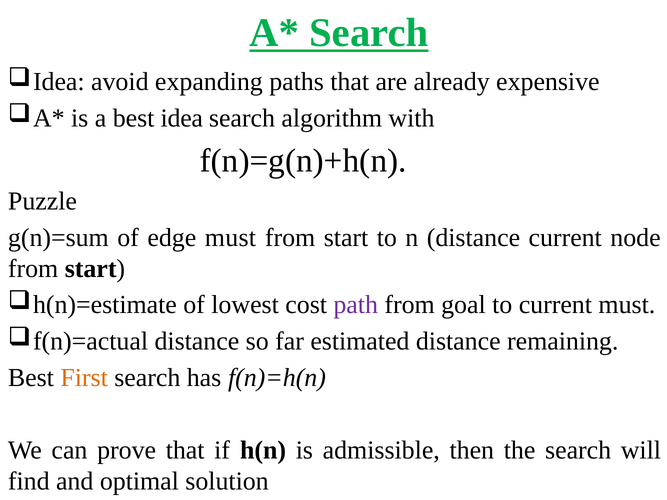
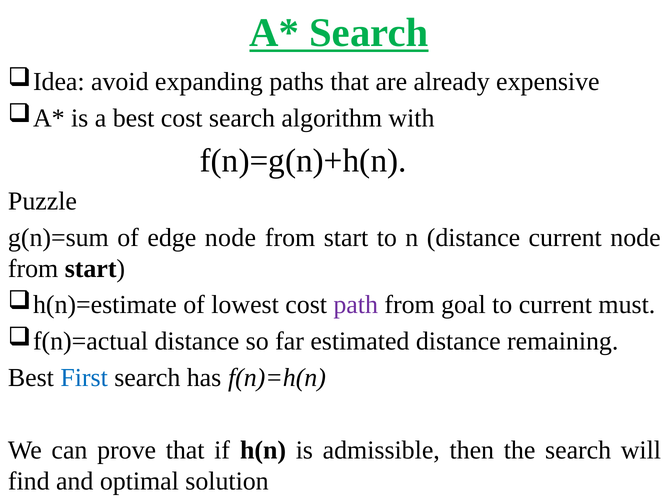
best idea: idea -> cost
edge must: must -> node
First colour: orange -> blue
